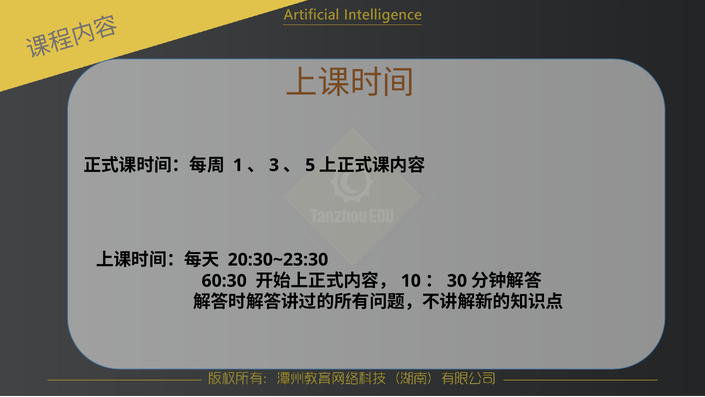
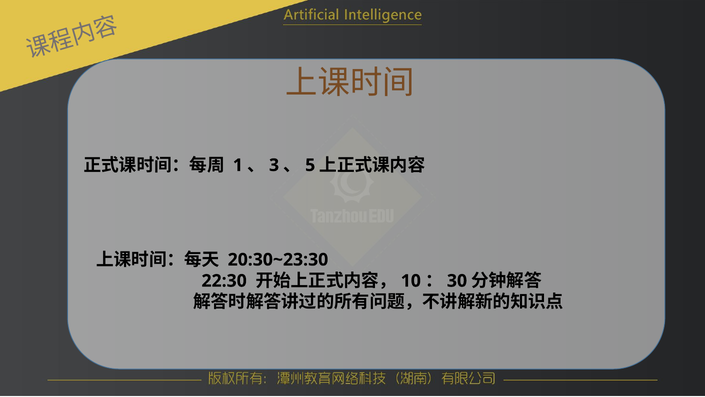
60:30: 60:30 -> 22:30
